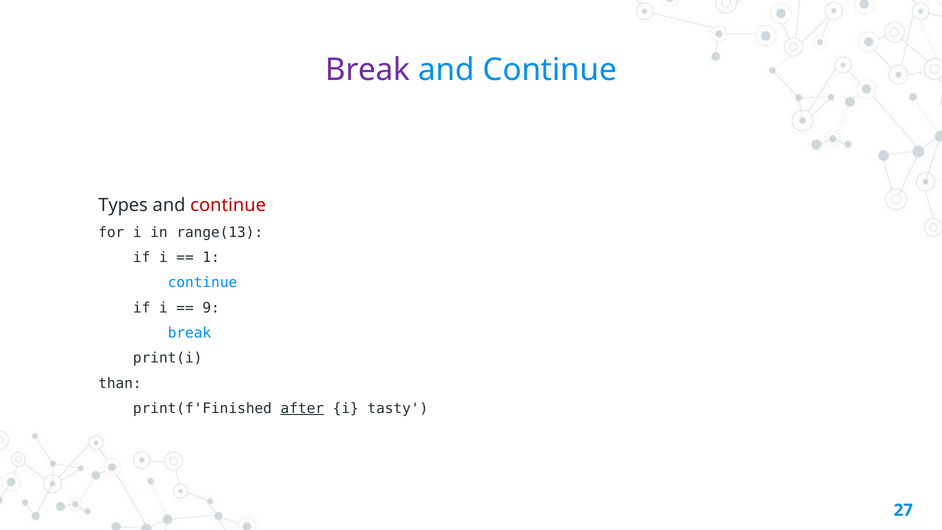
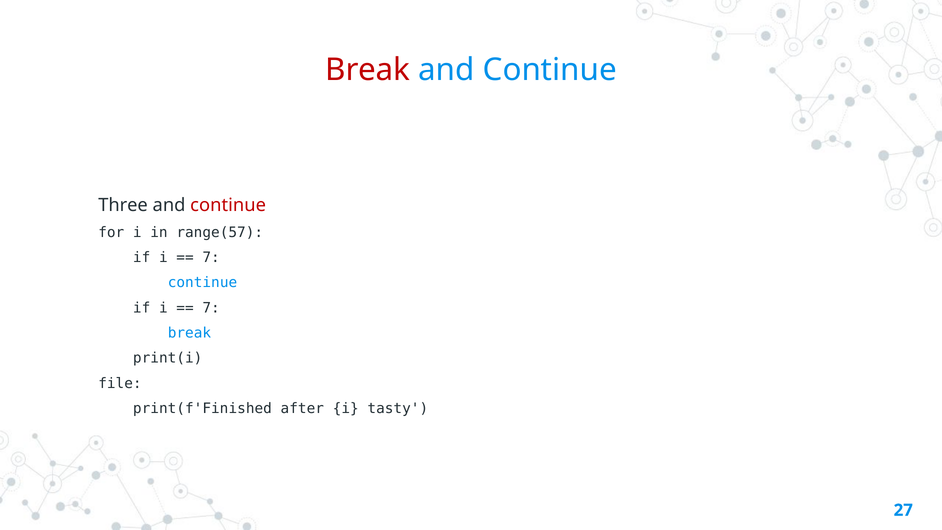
Break at (368, 70) colour: purple -> red
Types: Types -> Three
range(13: range(13 -> range(57
1 at (211, 258): 1 -> 7
9 at (211, 308): 9 -> 7
than: than -> file
after underline: present -> none
